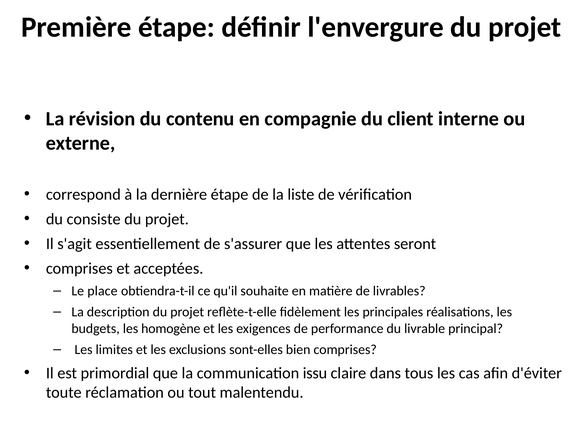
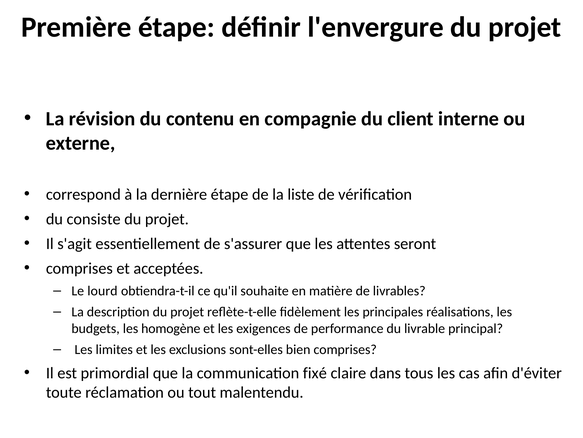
place: place -> lourd
issu: issu -> fixé
